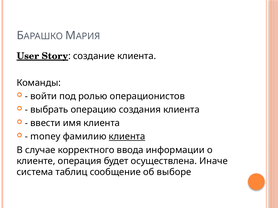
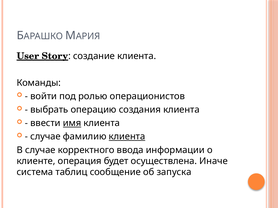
имя underline: none -> present
money at (45, 137): money -> случае
выборе: выборе -> запуска
